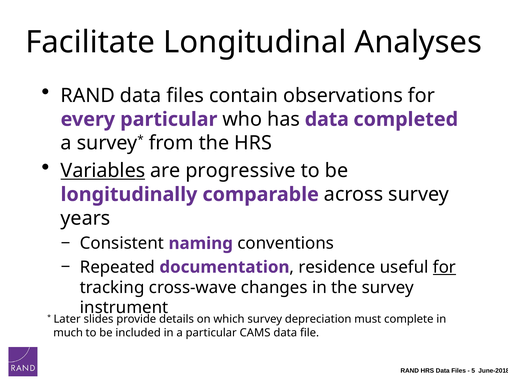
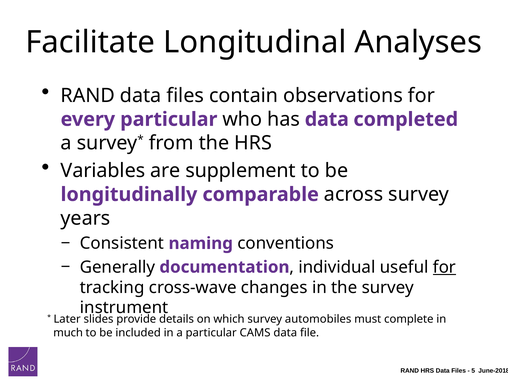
Variables underline: present -> none
progressive: progressive -> supplement
Repeated: Repeated -> Generally
residence: residence -> individual
depreciation: depreciation -> automobiles
